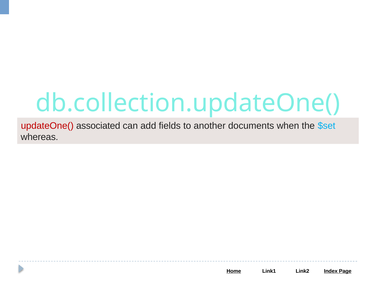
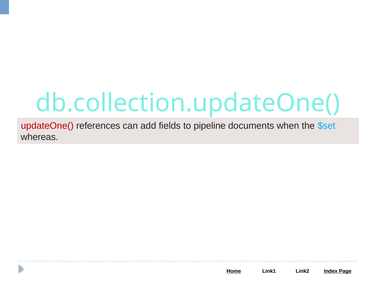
associated: associated -> references
another: another -> pipeline
